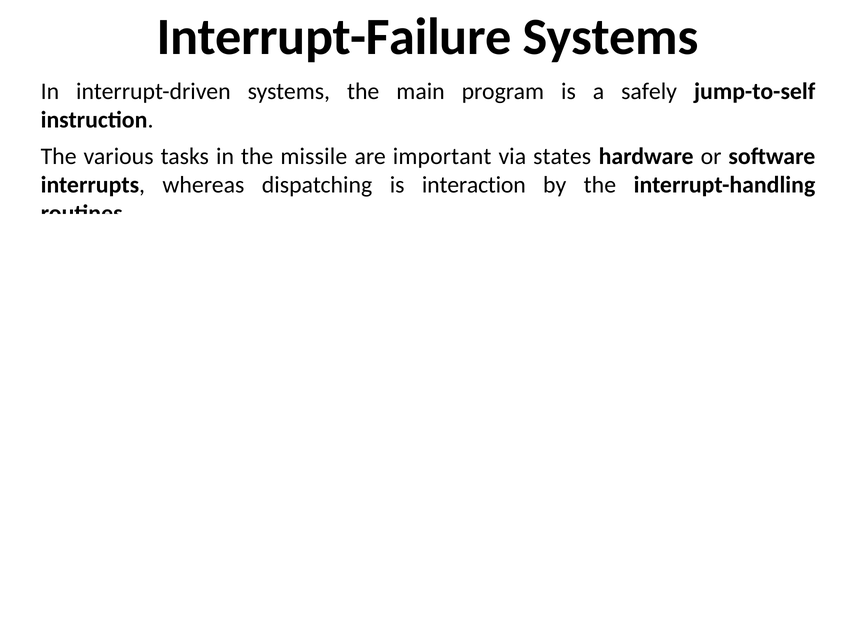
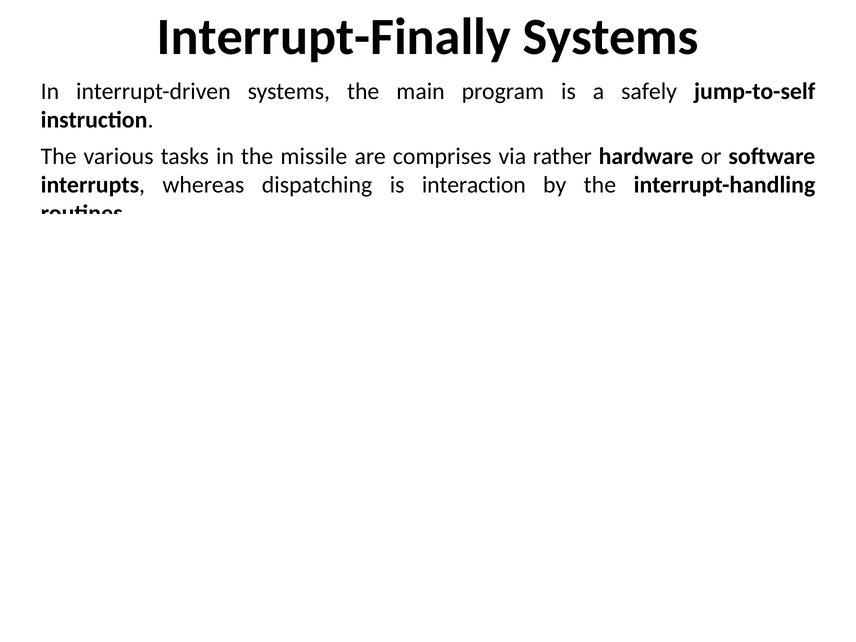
Interrupt-Failure: Interrupt-Failure -> Interrupt-Finally
important: important -> comprises
states: states -> rather
